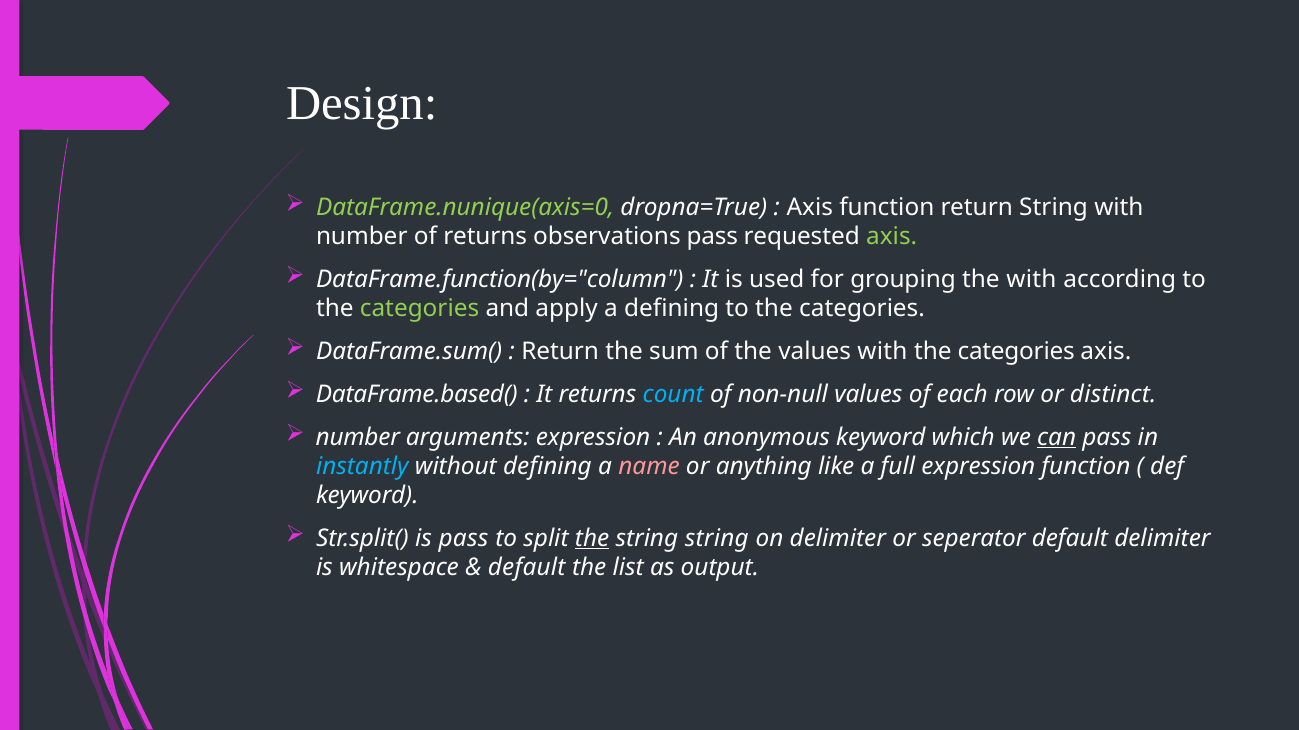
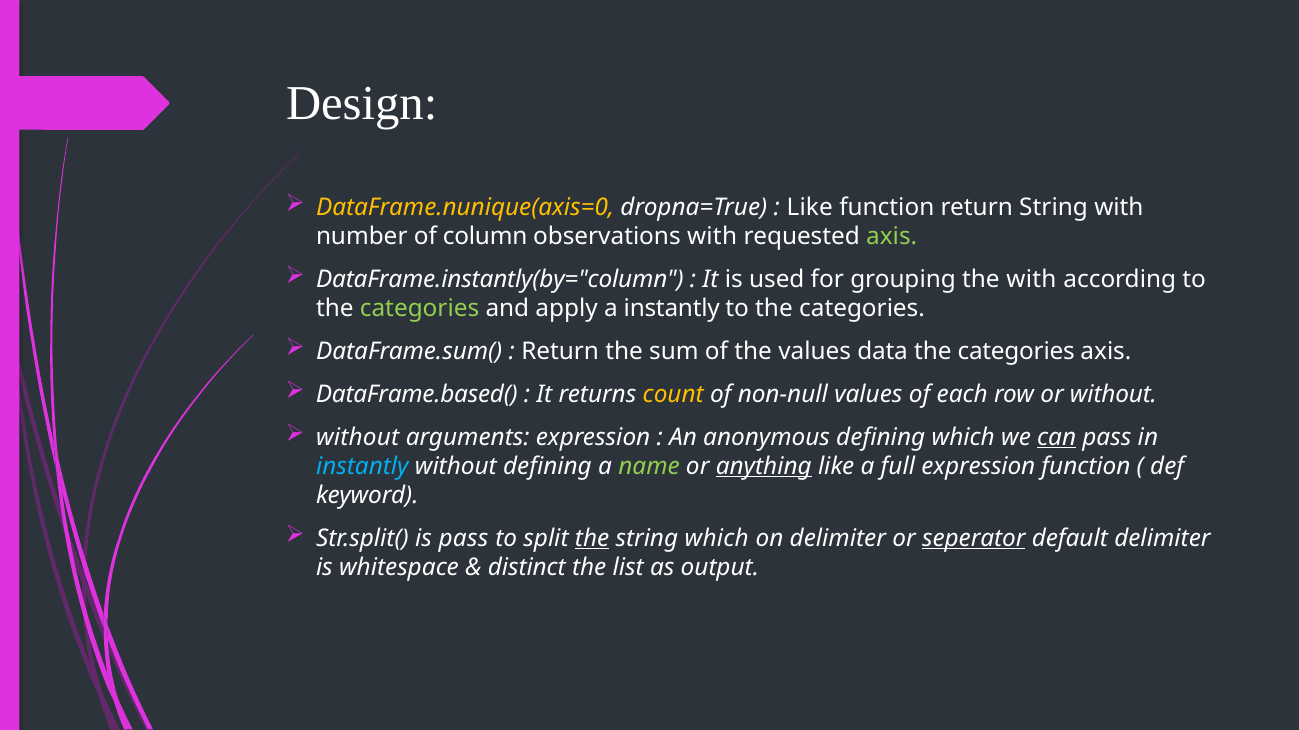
DataFrame.nunique(axis=0 colour: light green -> yellow
Axis at (810, 208): Axis -> Like
of returns: returns -> column
observations pass: pass -> with
DataFrame.function(by="column: DataFrame.function(by="column -> DataFrame.instantly(by="column
a defining: defining -> instantly
values with: with -> data
count colour: light blue -> yellow
or distinct: distinct -> without
number at (358, 437): number -> without
anonymous keyword: keyword -> defining
name colour: pink -> light green
anything underline: none -> present
string string: string -> which
seperator underline: none -> present
default at (527, 568): default -> distinct
